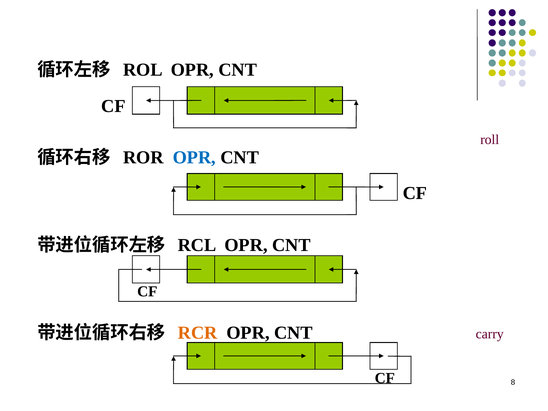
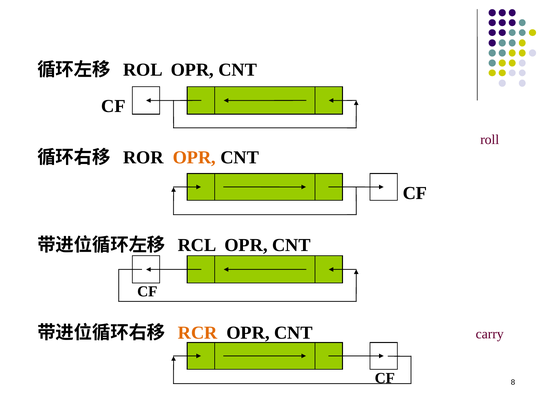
OPR at (194, 157) colour: blue -> orange
